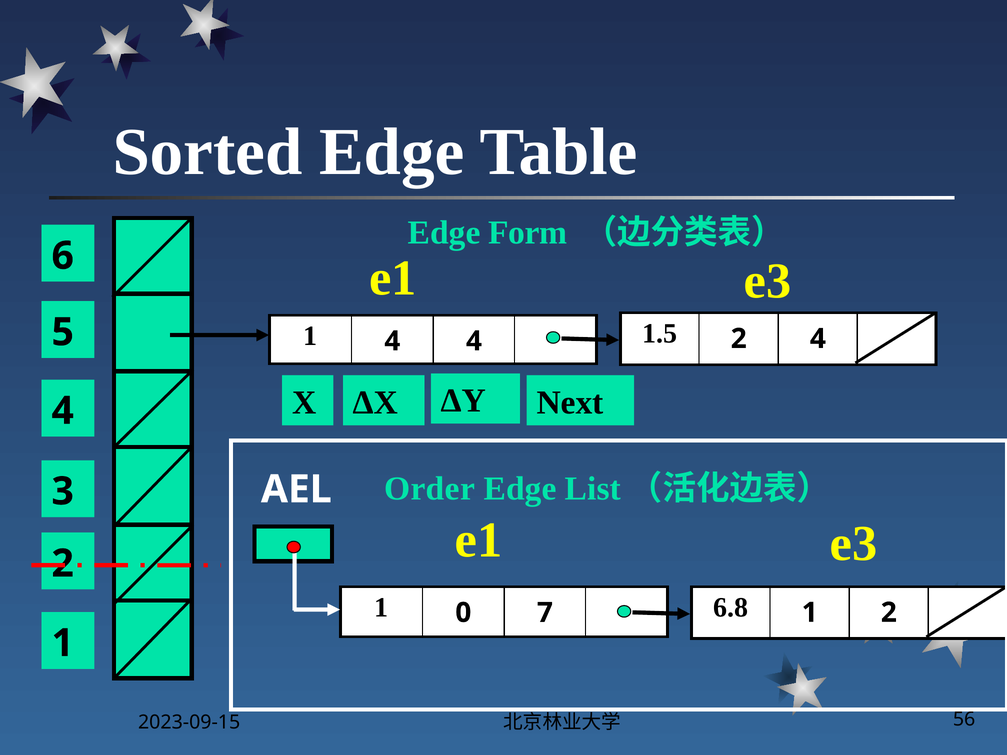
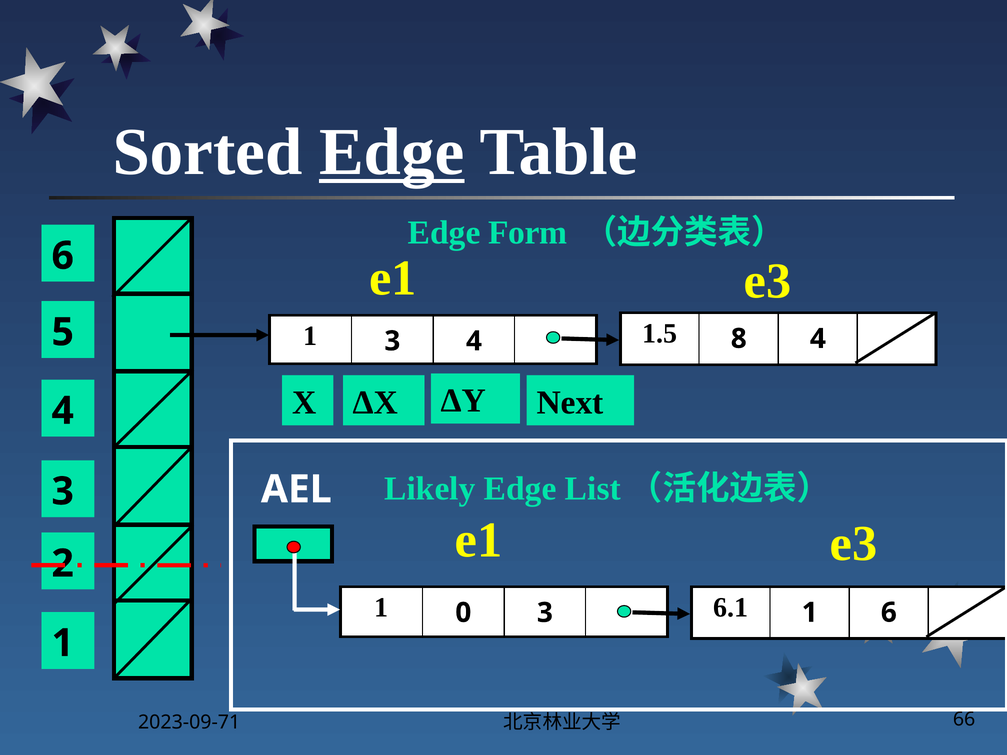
Edge at (392, 152) underline: none -> present
1.5 2: 2 -> 8
4 at (392, 341): 4 -> 3
Order: Order -> Likely
6.8: 6.8 -> 6.1
1 2: 2 -> 6
0 7: 7 -> 3
2023-09-15: 2023-09-15 -> 2023-09-71
56: 56 -> 66
